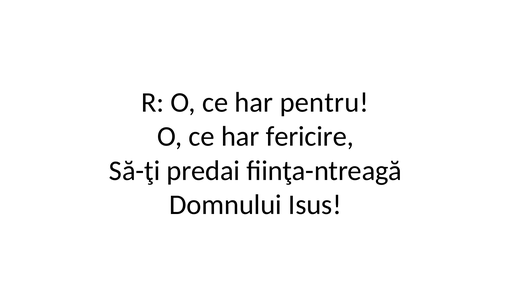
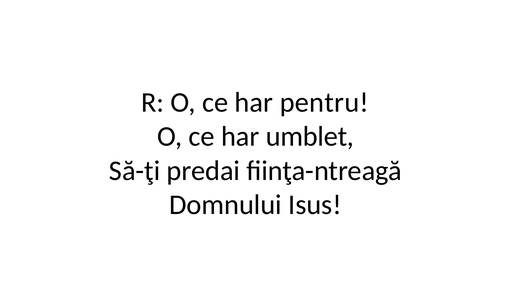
fericire: fericire -> umblet
